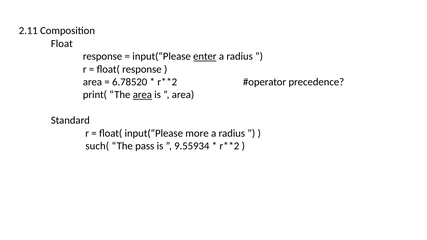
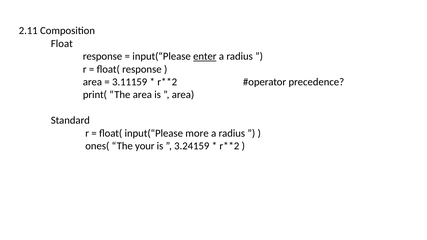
6.78520: 6.78520 -> 3.11159
area at (142, 95) underline: present -> none
such(: such( -> ones(
pass: pass -> your
9.55934: 9.55934 -> 3.24159
